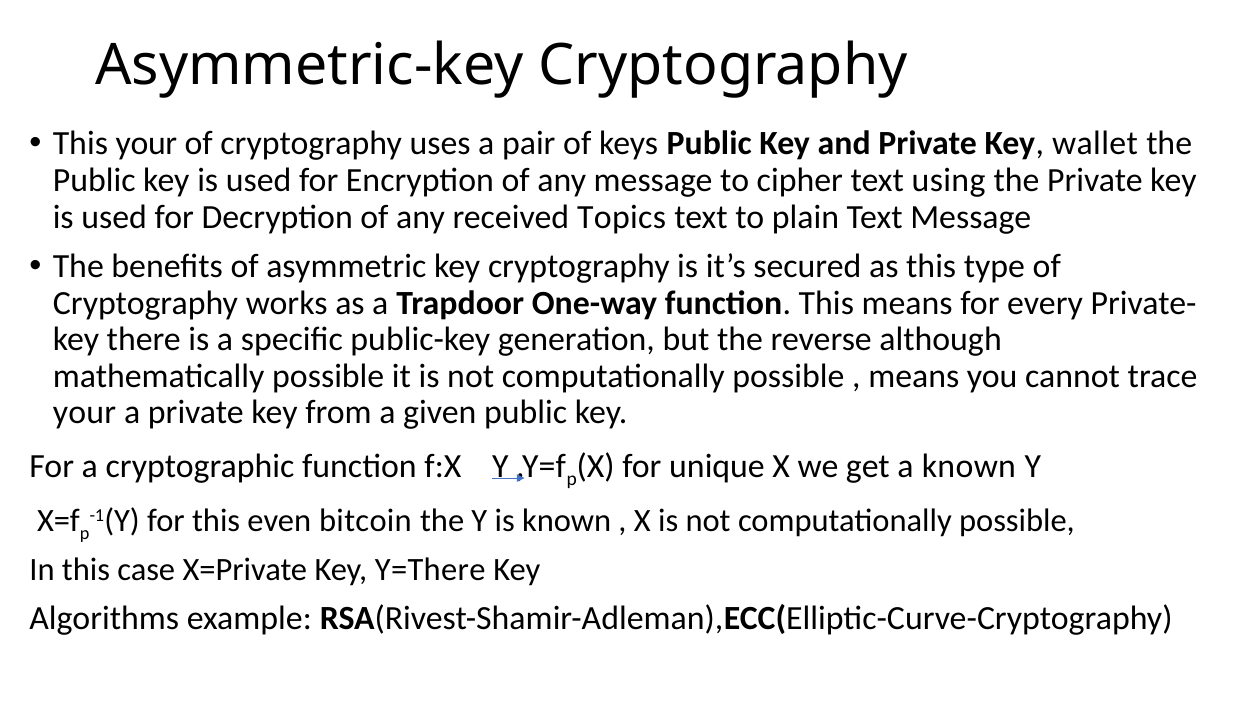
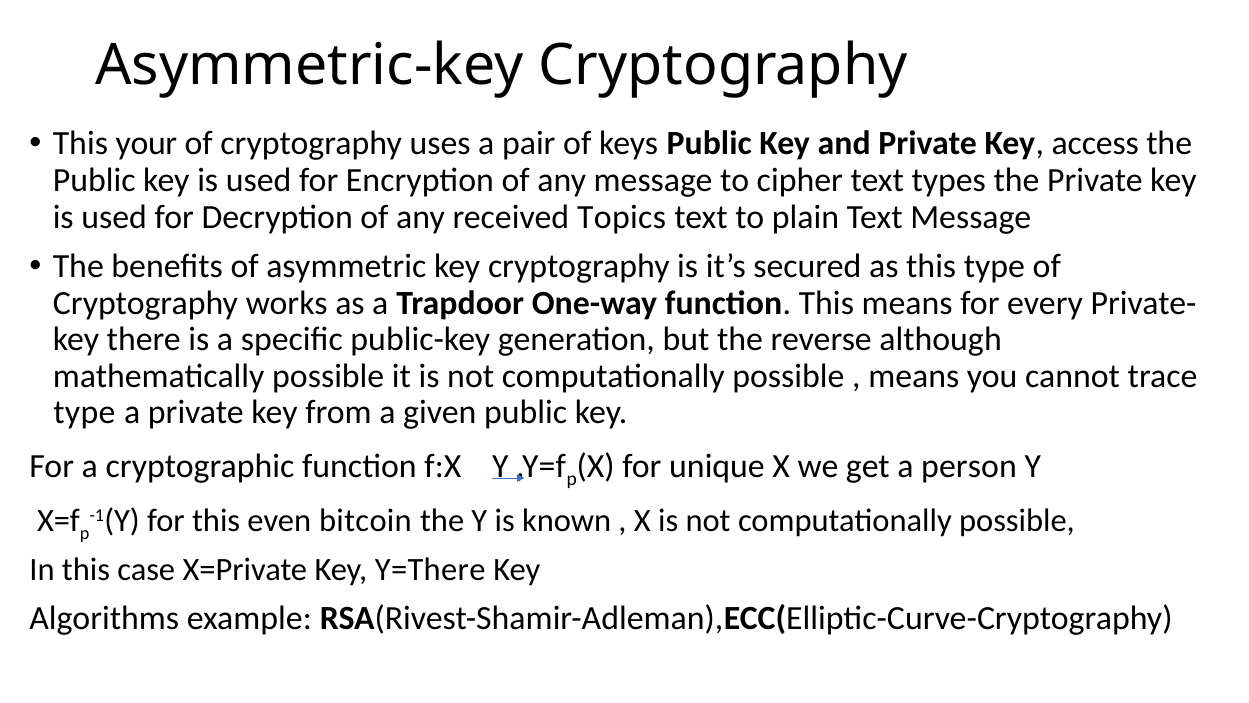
wallet: wallet -> access
using: using -> types
your at (84, 412): your -> type
a known: known -> person
